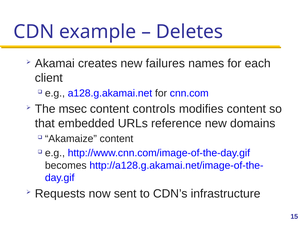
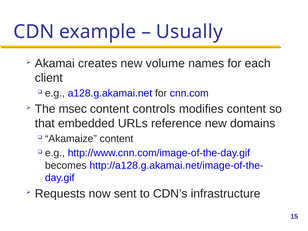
Deletes: Deletes -> Usually
failures: failures -> volume
